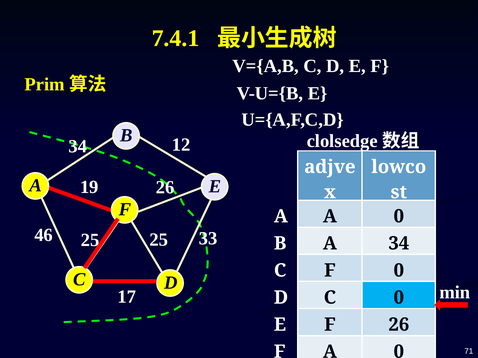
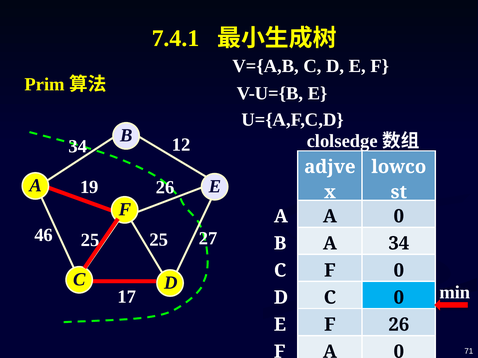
33: 33 -> 27
